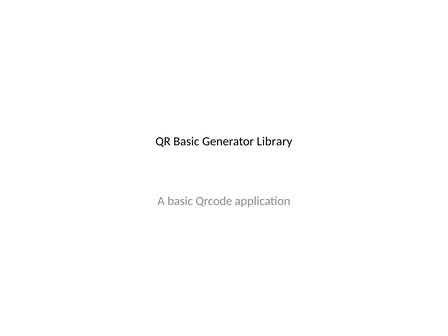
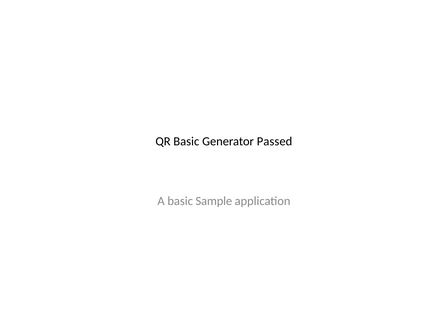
Library: Library -> Passed
Qrcode: Qrcode -> Sample
